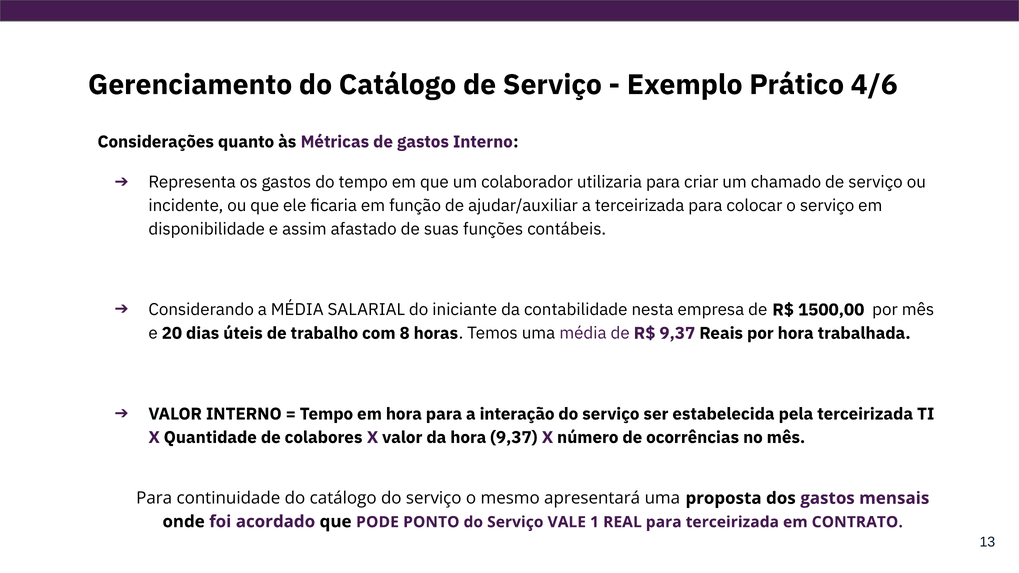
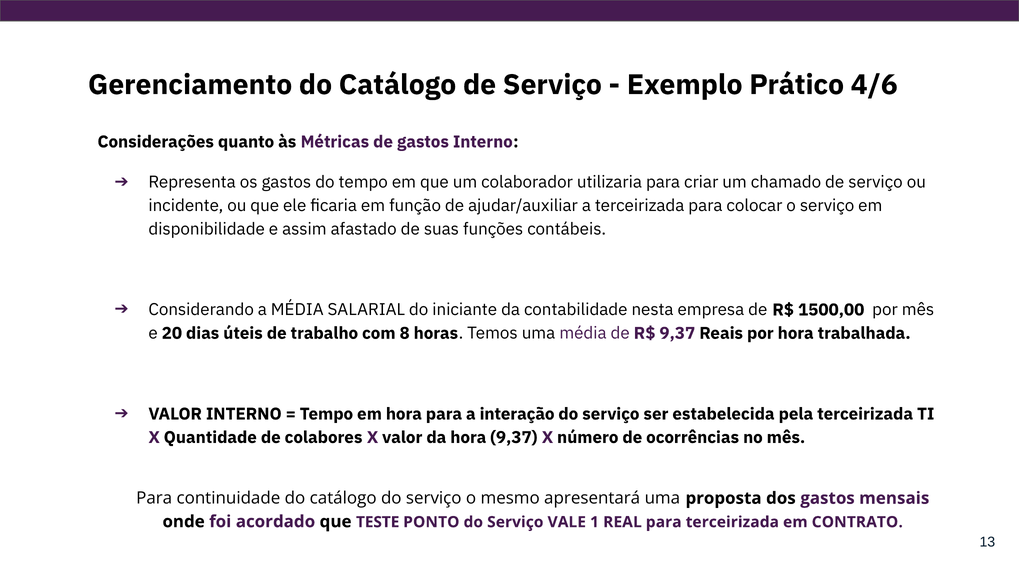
PODE: PODE -> TESTE
